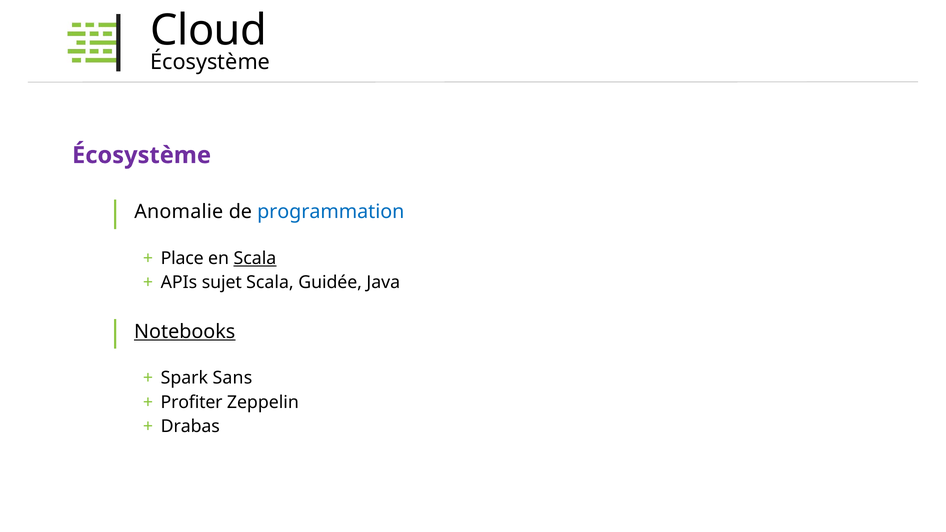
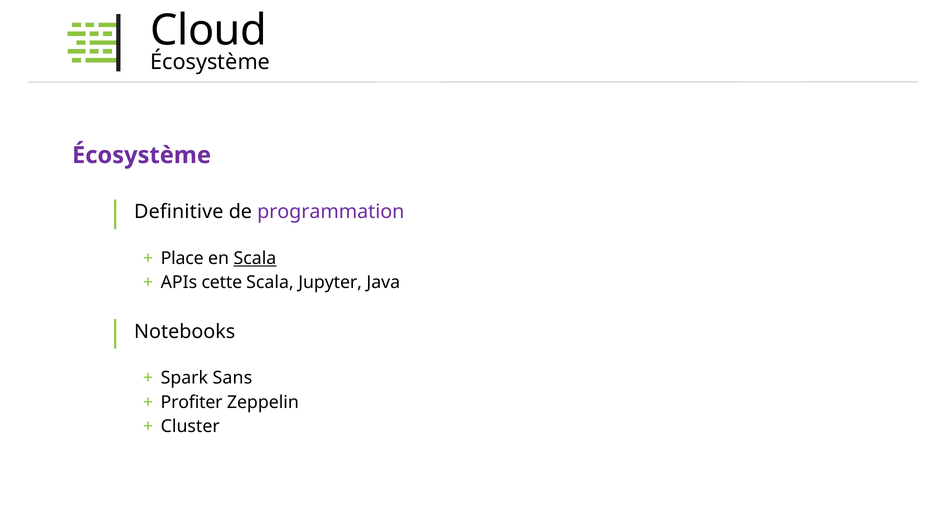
Anomalie: Anomalie -> Definitive
programmation colour: blue -> purple
sujet: sujet -> cette
Guidée: Guidée -> Jupyter
Notebooks underline: present -> none
Drabas: Drabas -> Cluster
